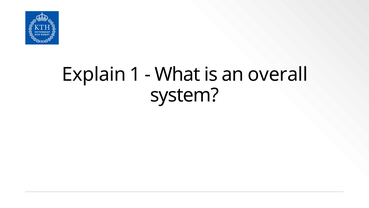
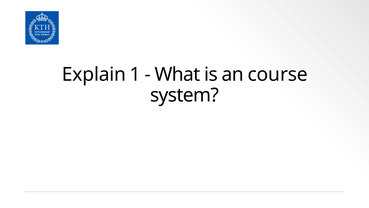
overall: overall -> course
